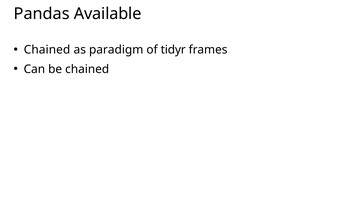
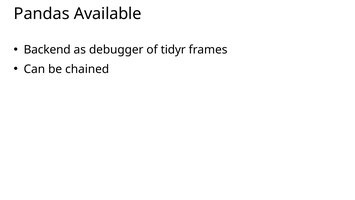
Chained at (47, 50): Chained -> Backend
paradigm: paradigm -> debugger
